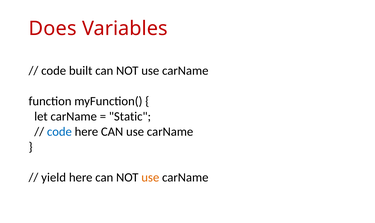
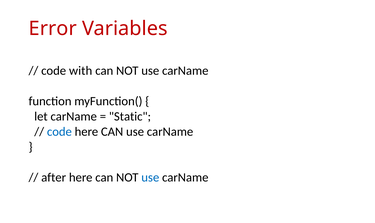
Does: Does -> Error
built: built -> with
yield: yield -> after
use at (150, 177) colour: orange -> blue
